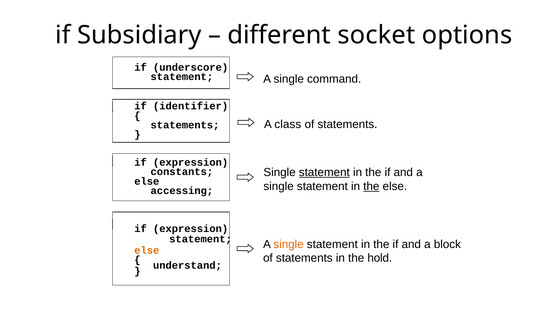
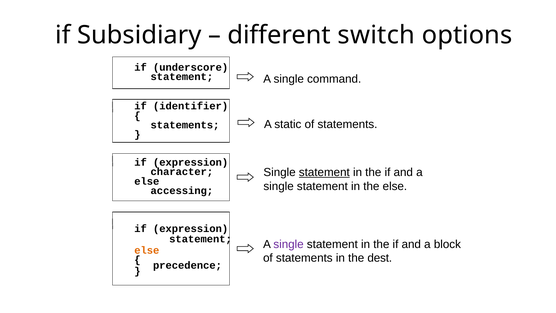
socket: socket -> switch
class: class -> static
constants: constants -> character
the at (371, 186) underline: present -> none
single at (289, 244) colour: orange -> purple
hold: hold -> dest
understand: understand -> precedence
